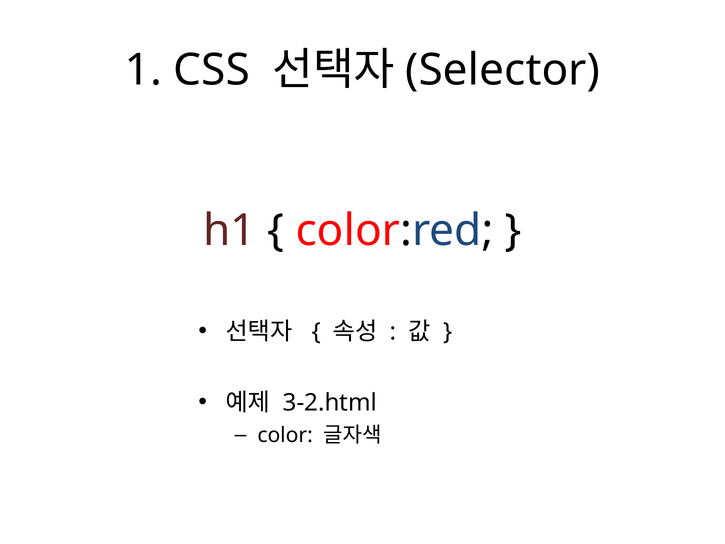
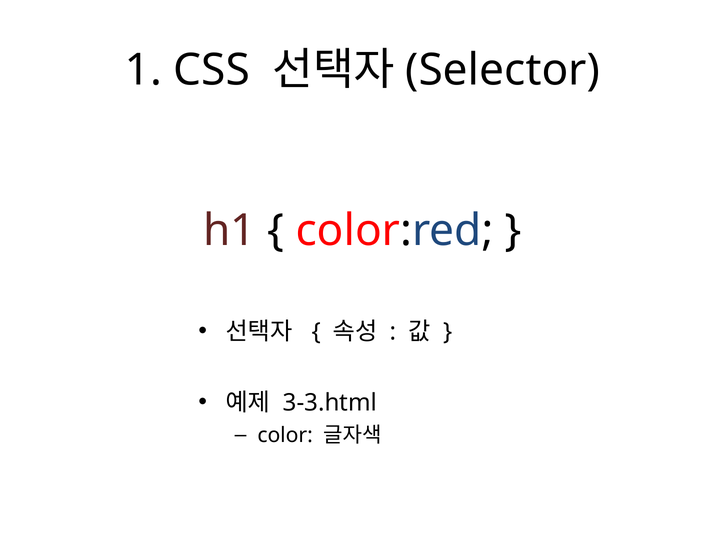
3-2.html: 3-2.html -> 3-3.html
